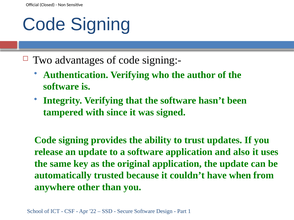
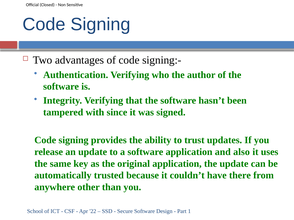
when: when -> there
